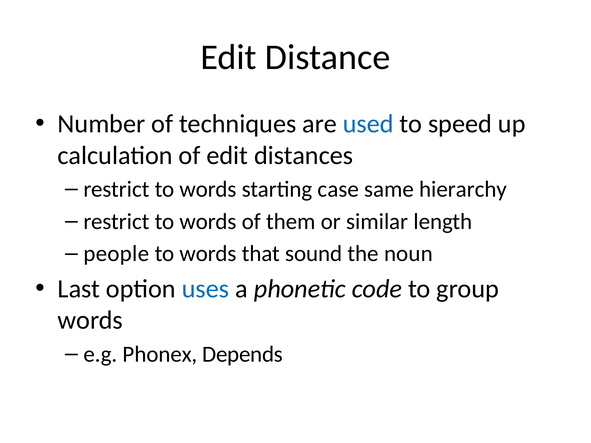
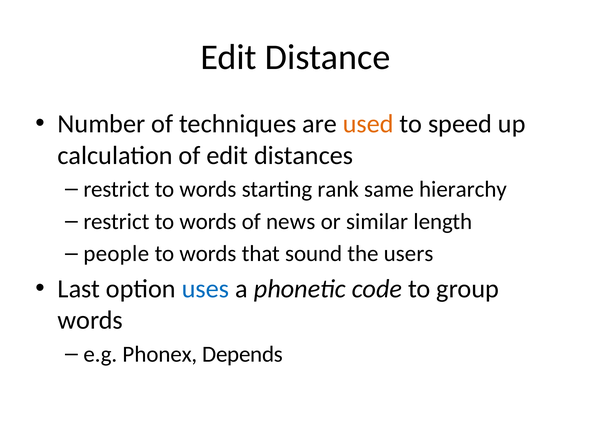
used colour: blue -> orange
case: case -> rank
them: them -> news
noun: noun -> users
